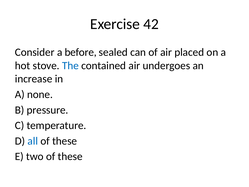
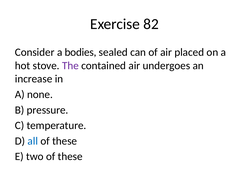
42: 42 -> 82
before: before -> bodies
The colour: blue -> purple
